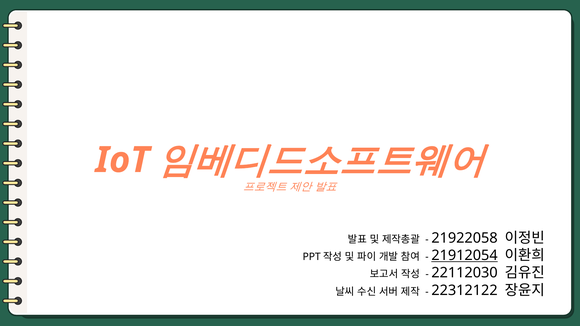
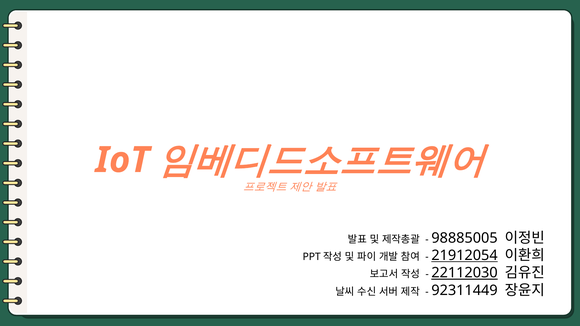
21922058: 21922058 -> 98885005
22112030 underline: none -> present
22312122: 22312122 -> 92311449
